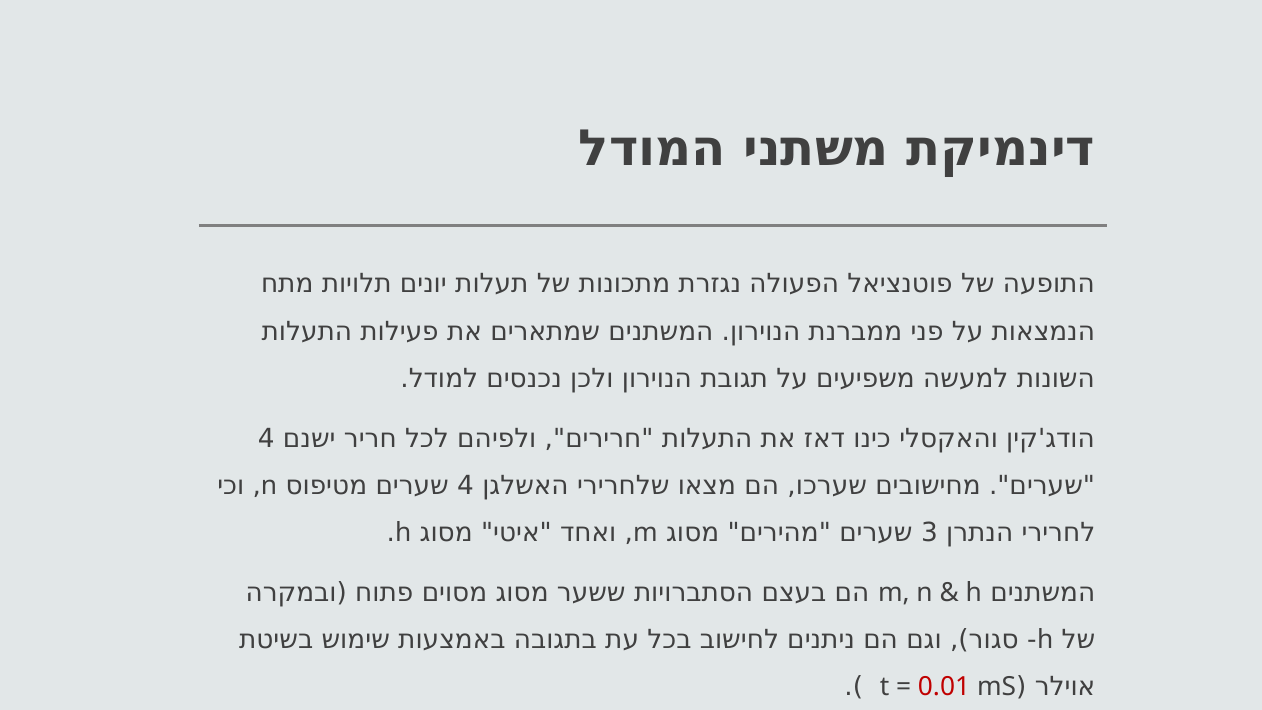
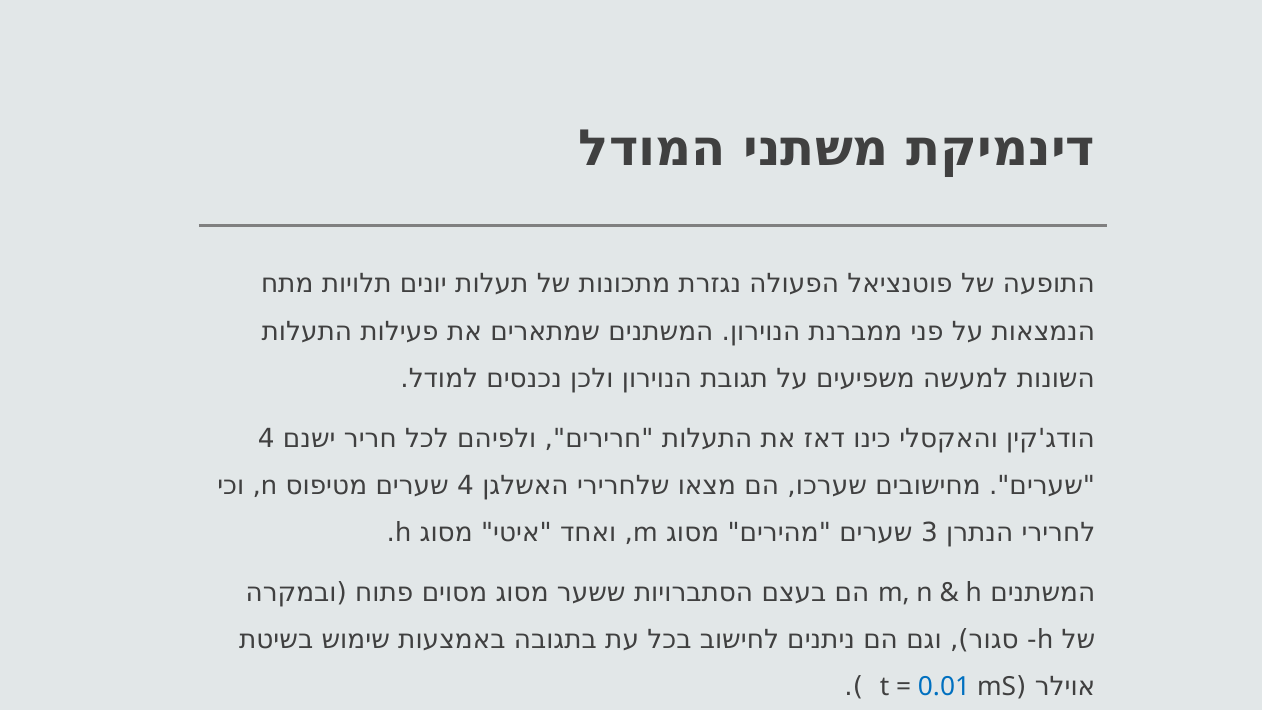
0.01 colour: red -> blue
